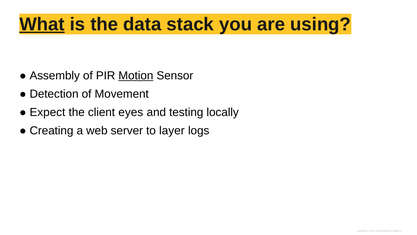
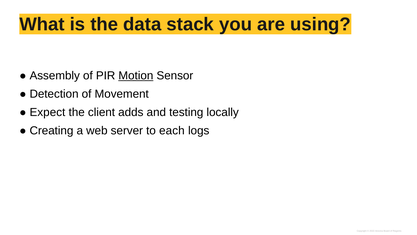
What underline: present -> none
eyes: eyes -> adds
layer: layer -> each
